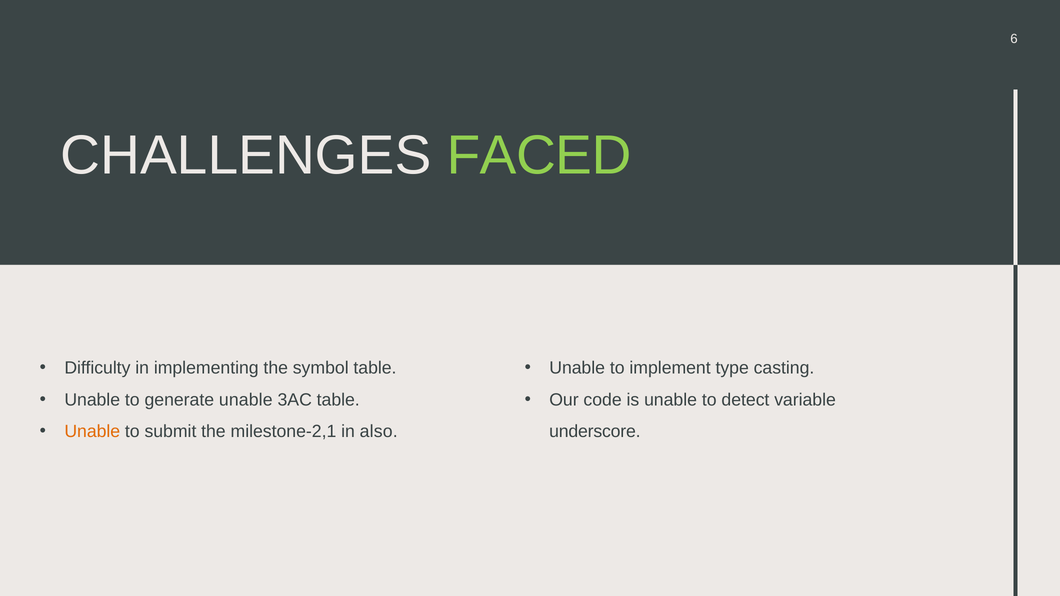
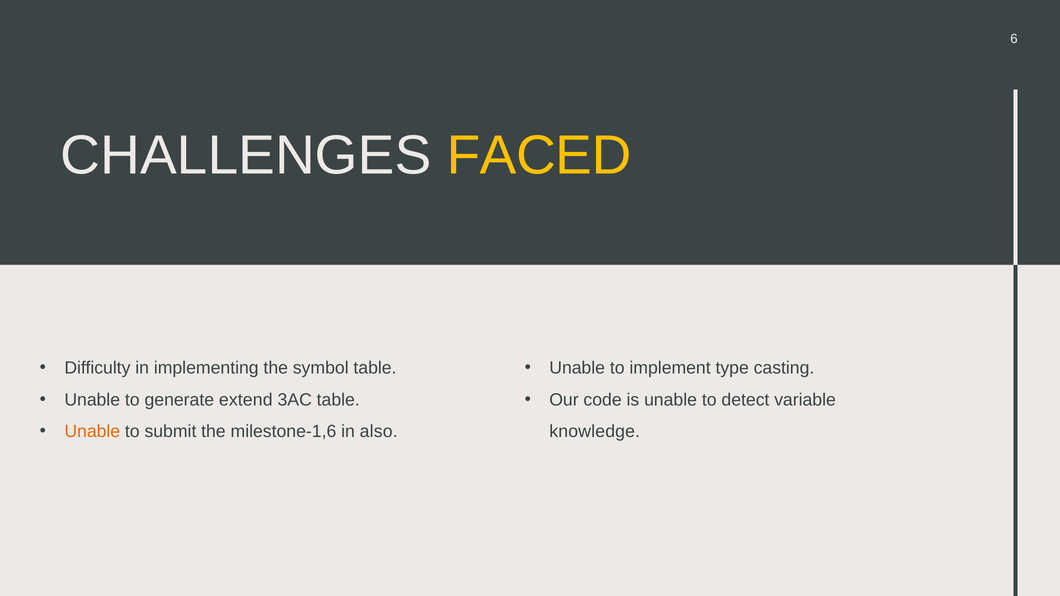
FACED colour: light green -> yellow
generate unable: unable -> extend
milestone-2,1: milestone-2,1 -> milestone-1,6
underscore: underscore -> knowledge
